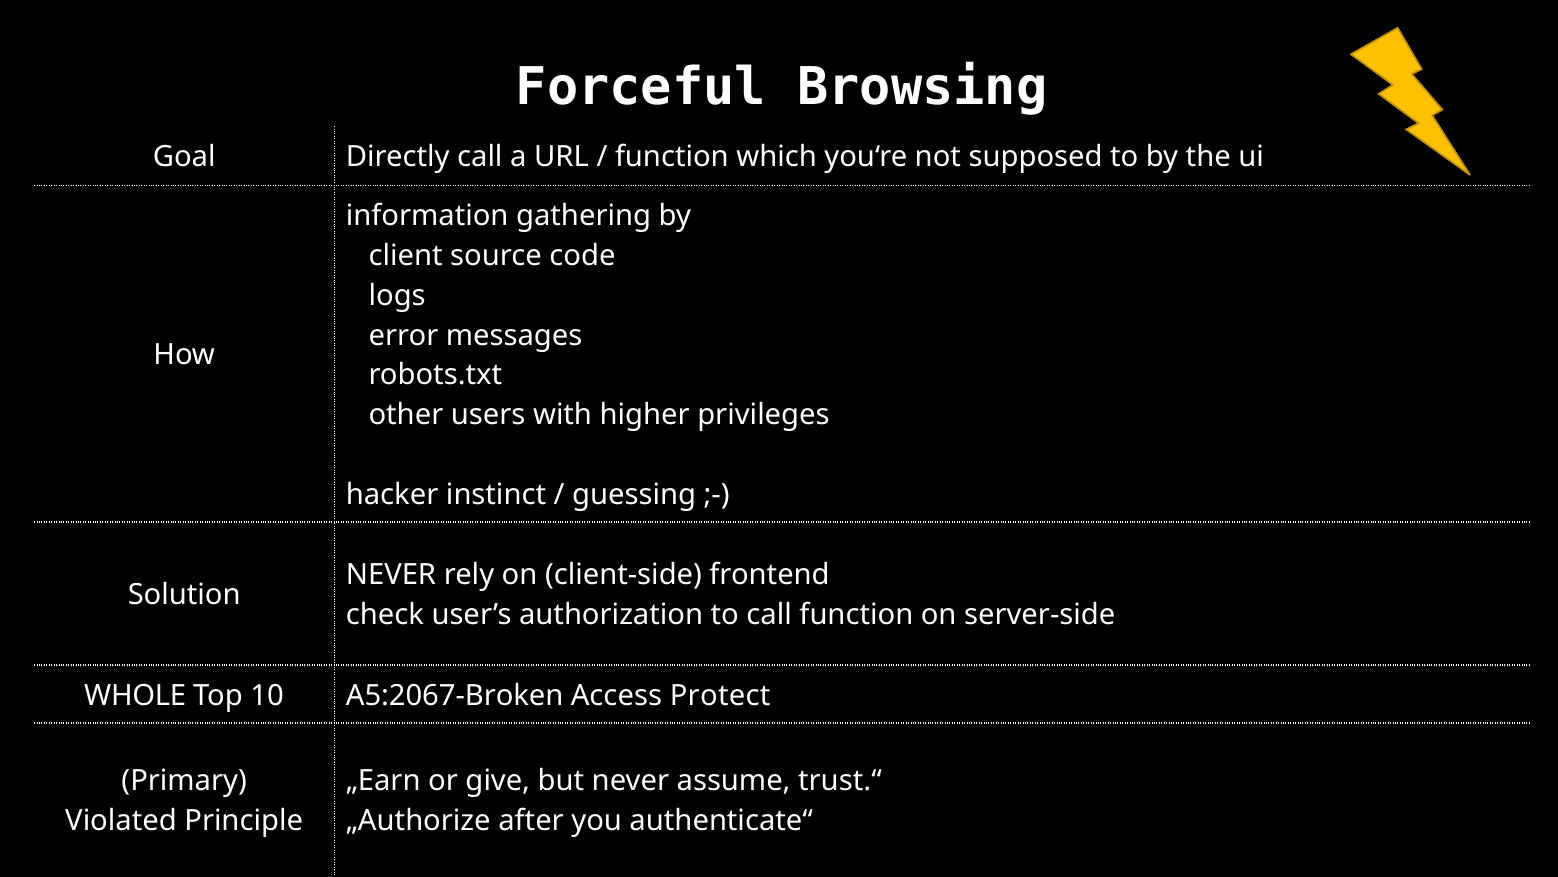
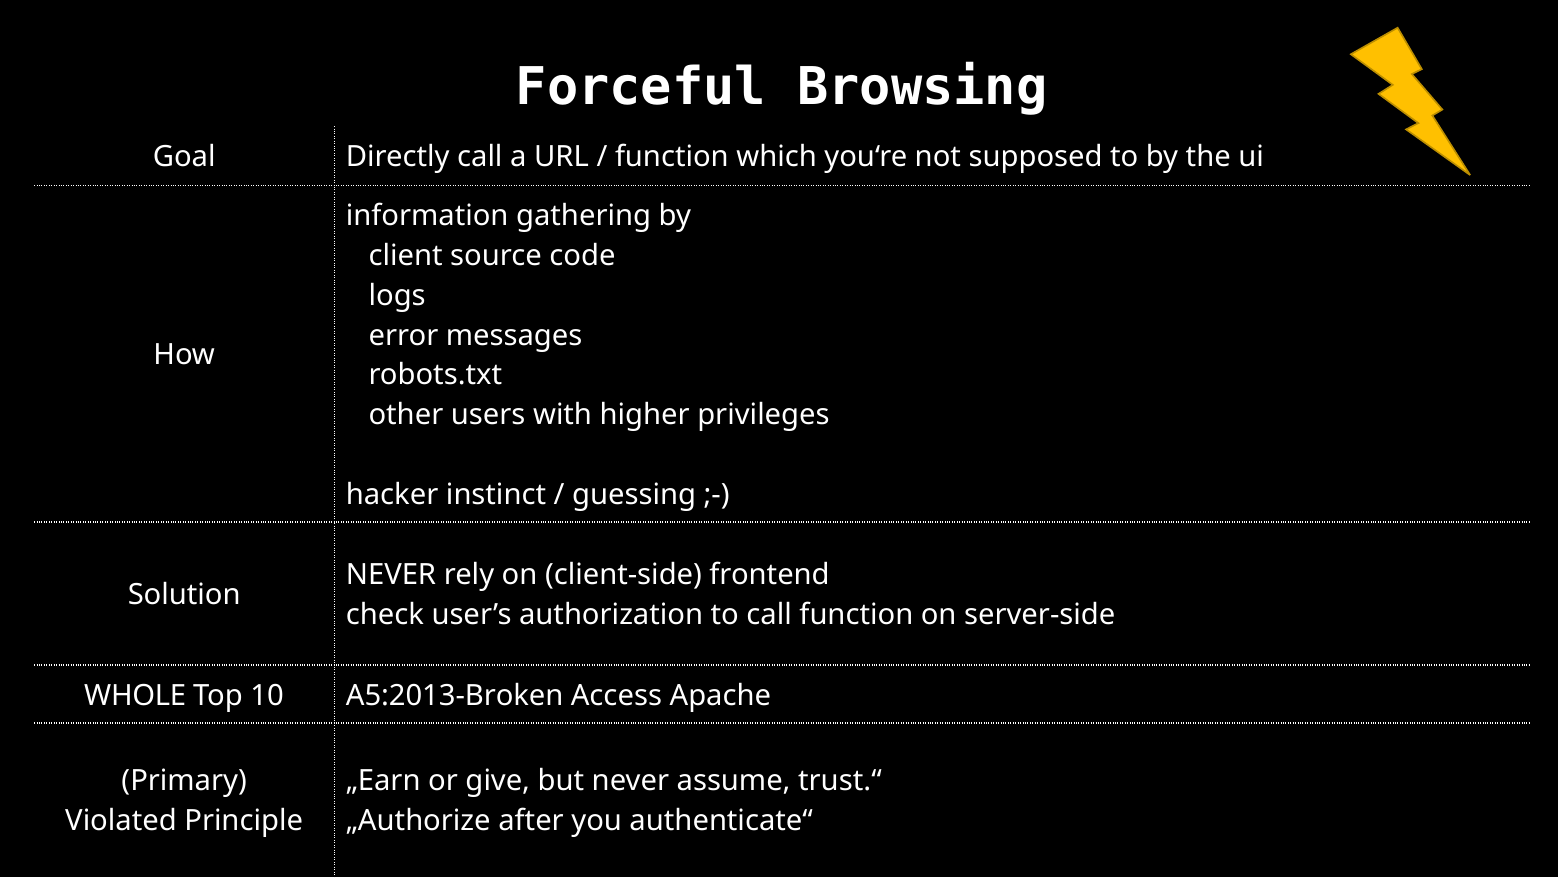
A5:2067-Broken: A5:2067-Broken -> A5:2013-Broken
Protect: Protect -> Apache
